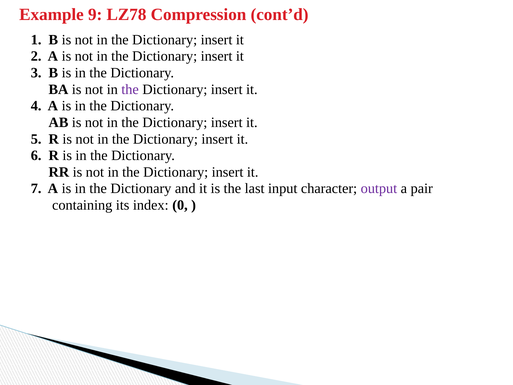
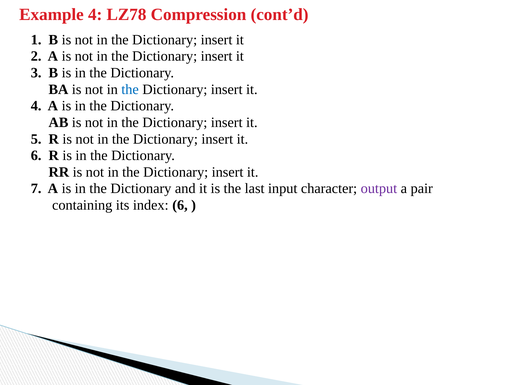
Example 9: 9 -> 4
the at (130, 89) colour: purple -> blue
index 0: 0 -> 6
